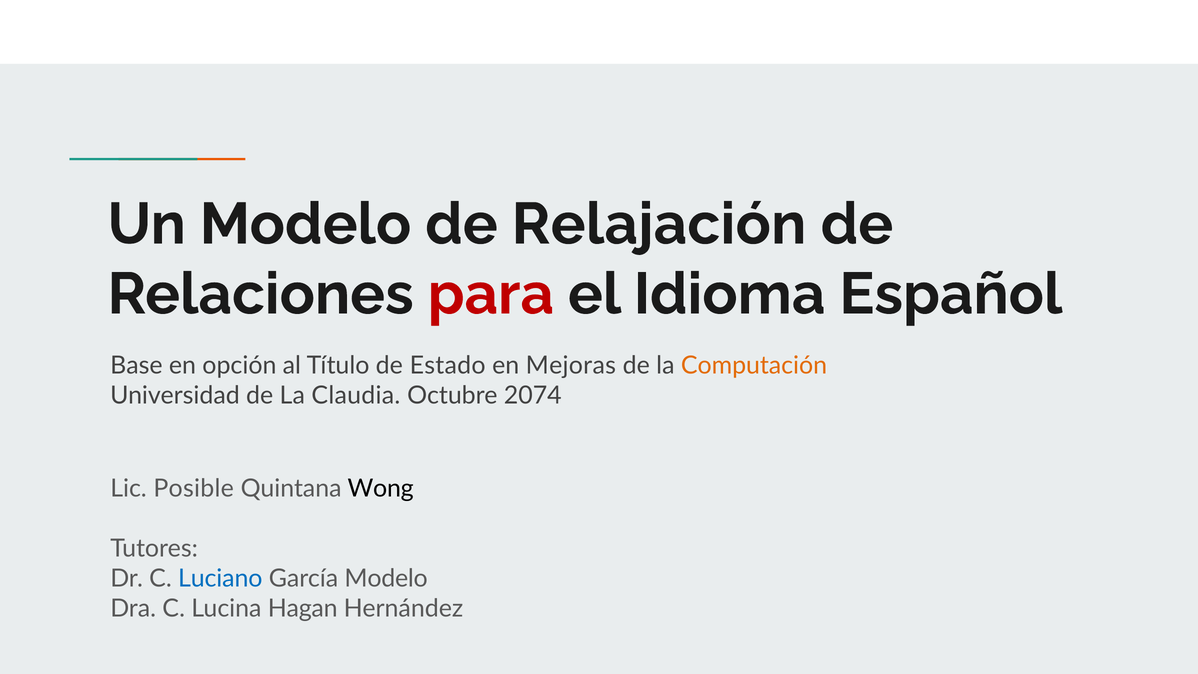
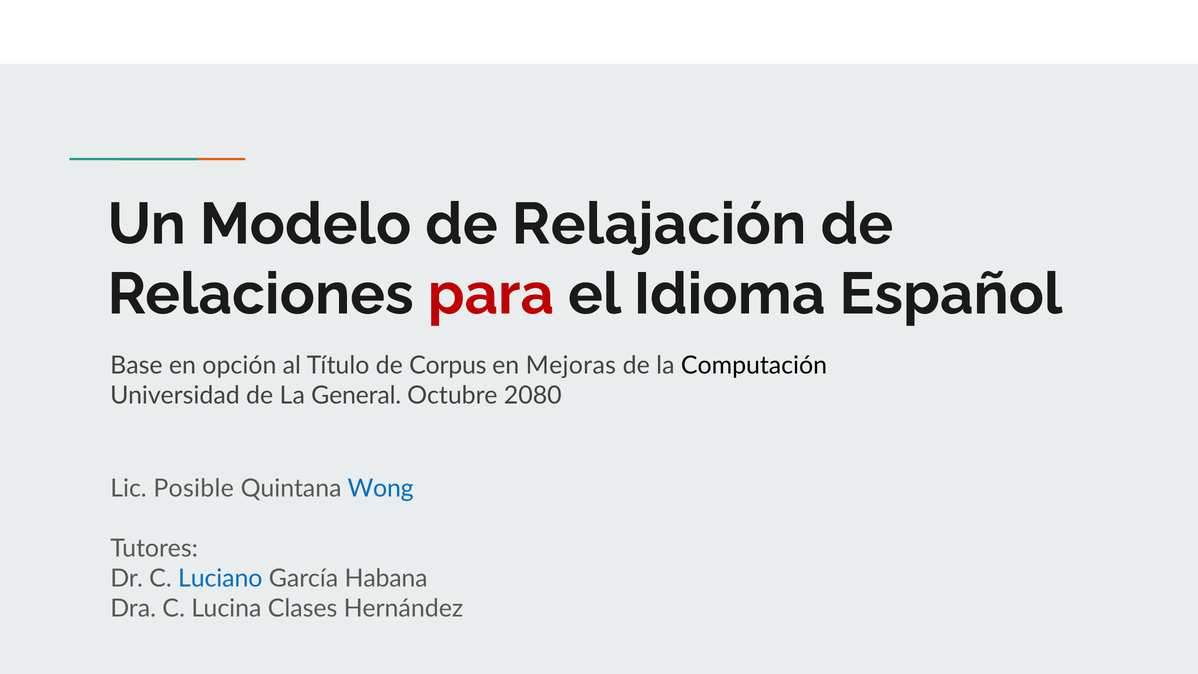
Estado: Estado -> Corpus
Computación colour: orange -> black
Claudia: Claudia -> General
2074: 2074 -> 2080
Wong colour: black -> blue
García Modelo: Modelo -> Habana
Hagan: Hagan -> Clases
